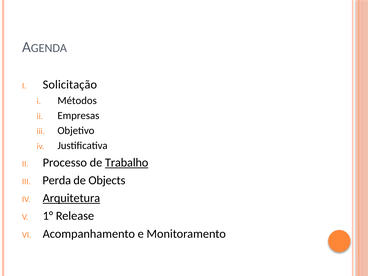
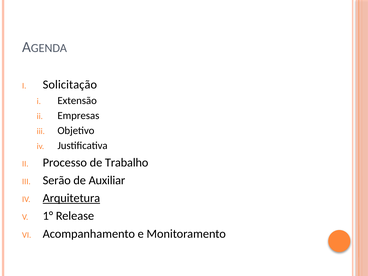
Métodos: Métodos -> Extensão
Trabalho underline: present -> none
Perda: Perda -> Serão
Objects: Objects -> Auxiliar
